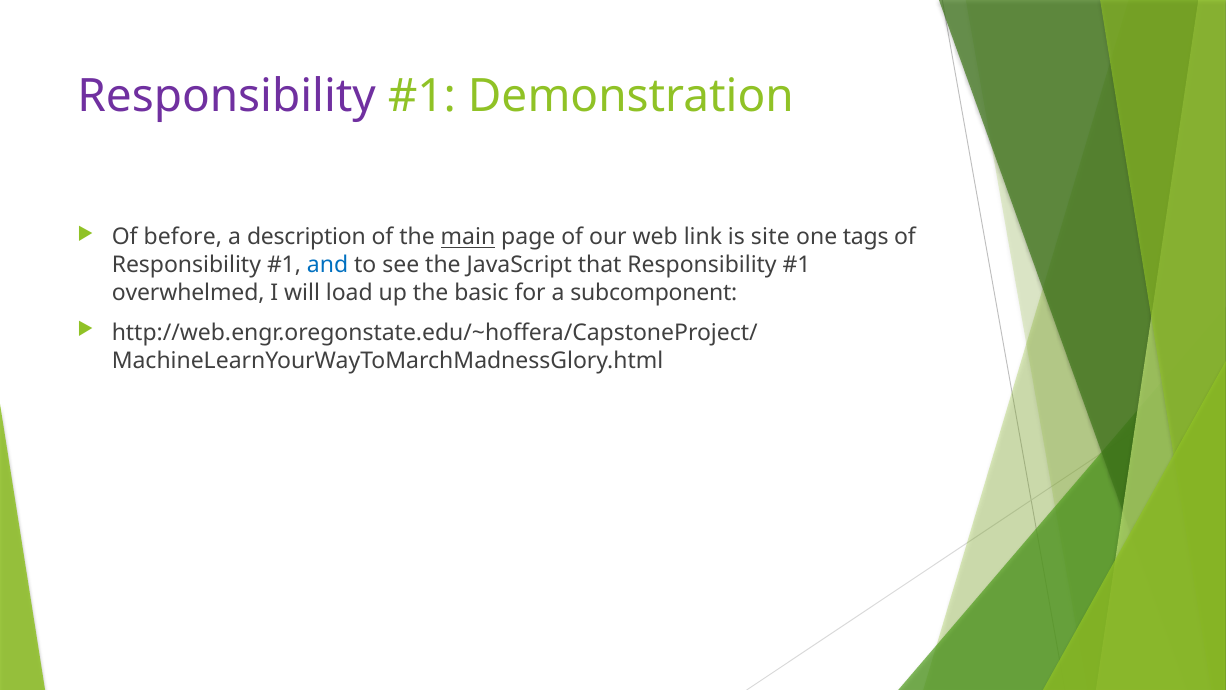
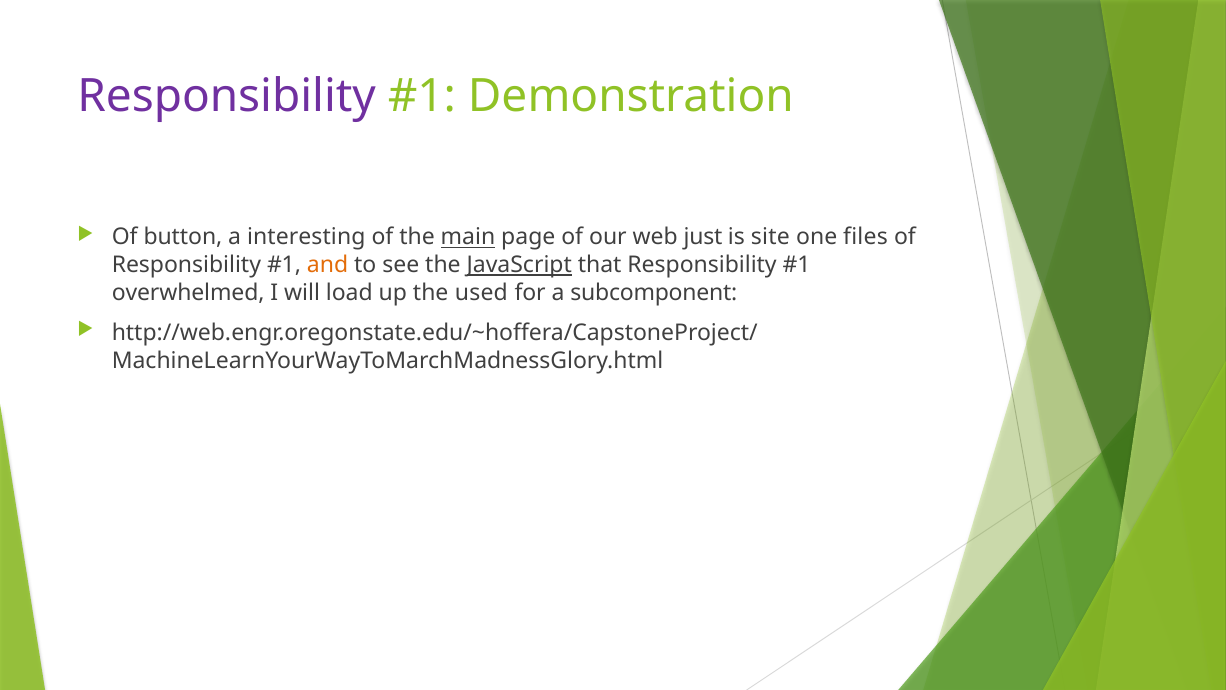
before: before -> button
description: description -> interesting
link: link -> just
tags: tags -> files
and colour: blue -> orange
JavaScript underline: none -> present
basic: basic -> used
